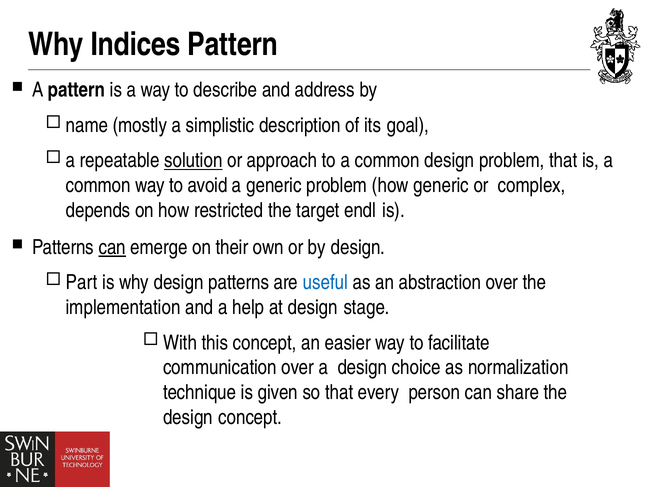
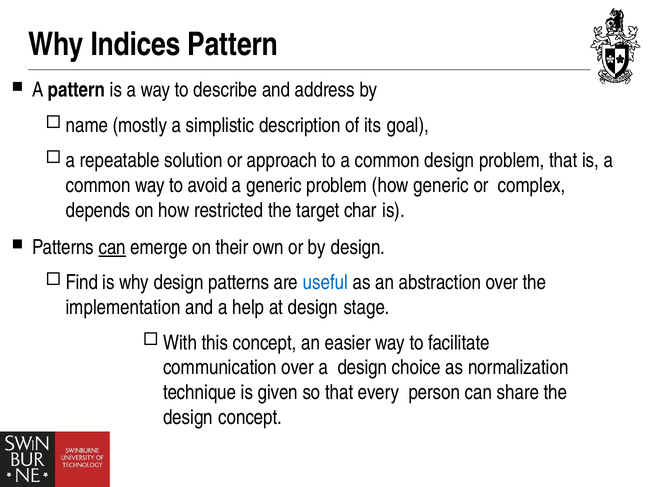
solution underline: present -> none
endl: endl -> char
Part: Part -> Find
